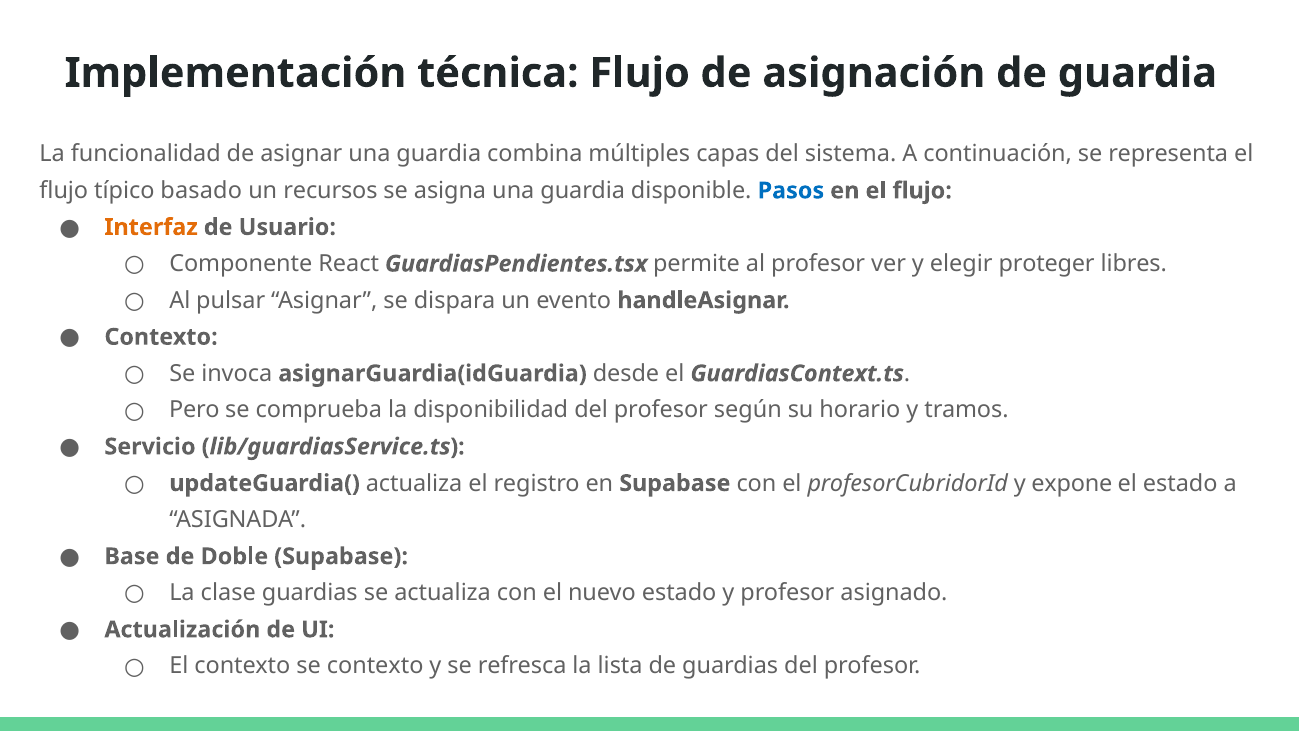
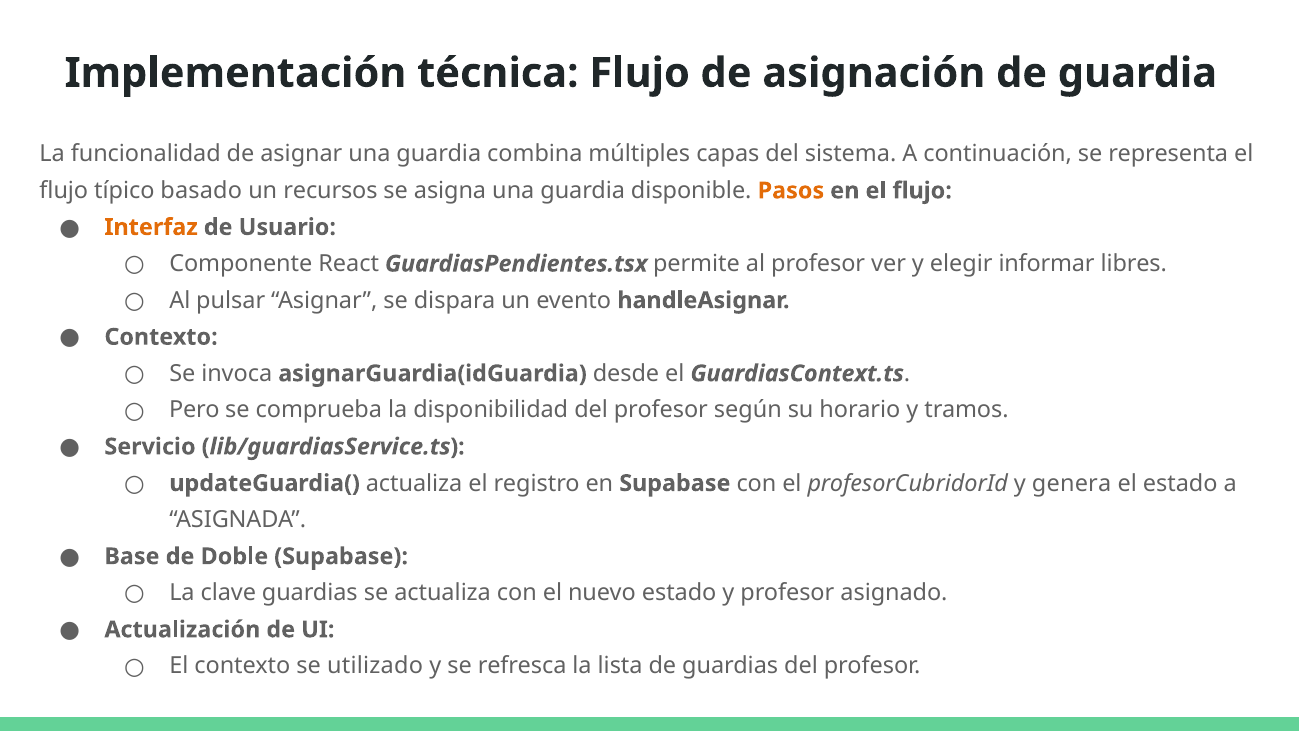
Pasos colour: blue -> orange
proteger: proteger -> informar
expone: expone -> genera
clase: clase -> clave
se contexto: contexto -> utilizado
